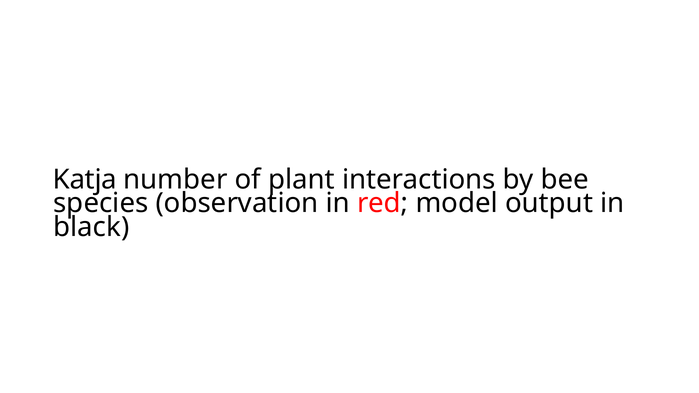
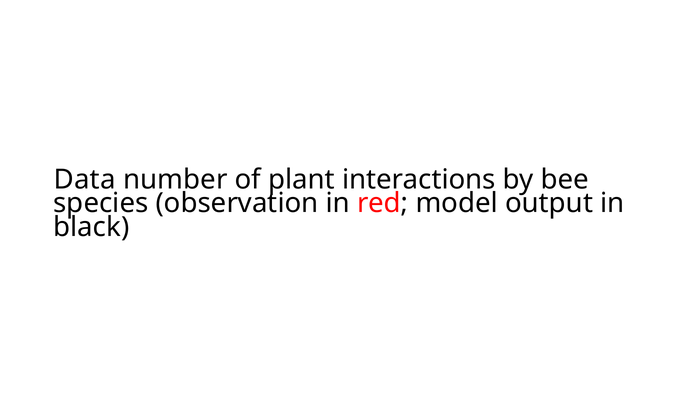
Katja: Katja -> Data
